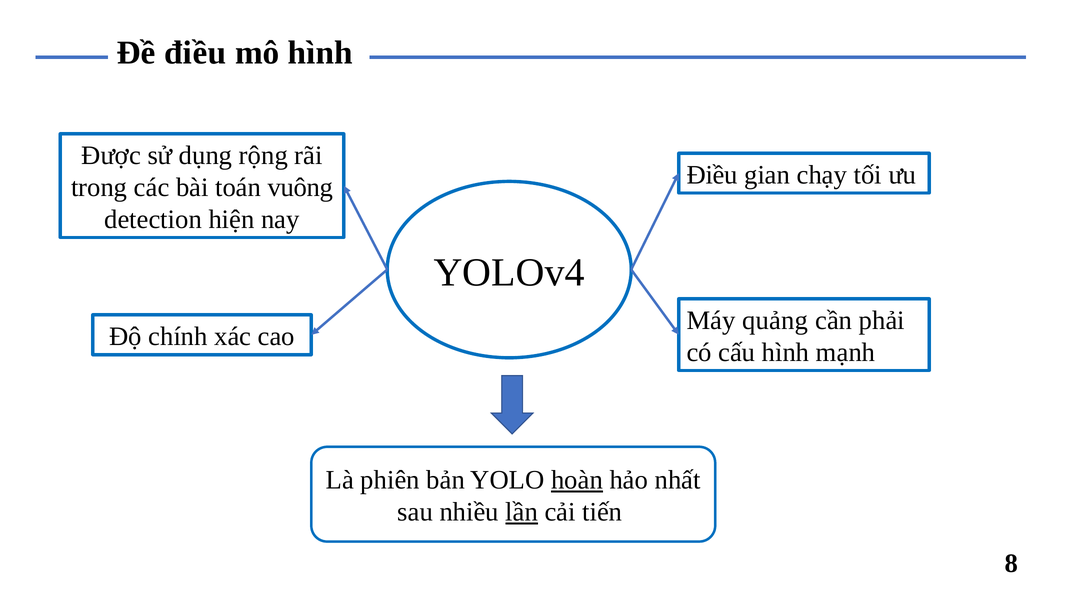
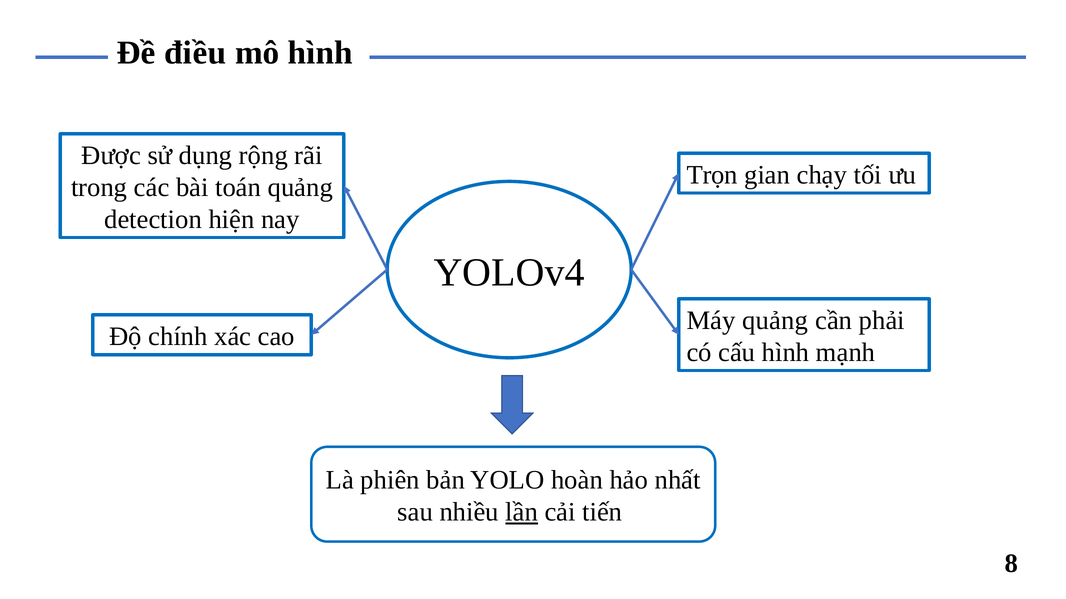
Điều at (712, 175): Điều -> Trọn
toán vuông: vuông -> quảng
hoàn underline: present -> none
